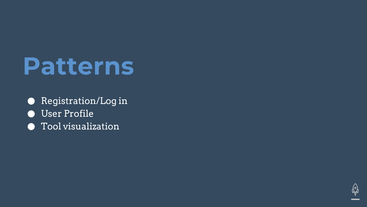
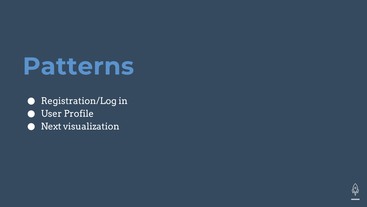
Tool: Tool -> Next
